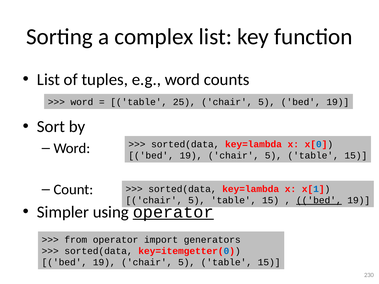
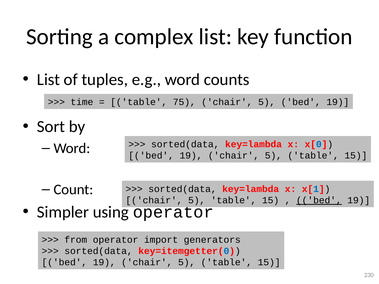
word at (82, 102): word -> time
25: 25 -> 75
operator at (173, 212) underline: present -> none
